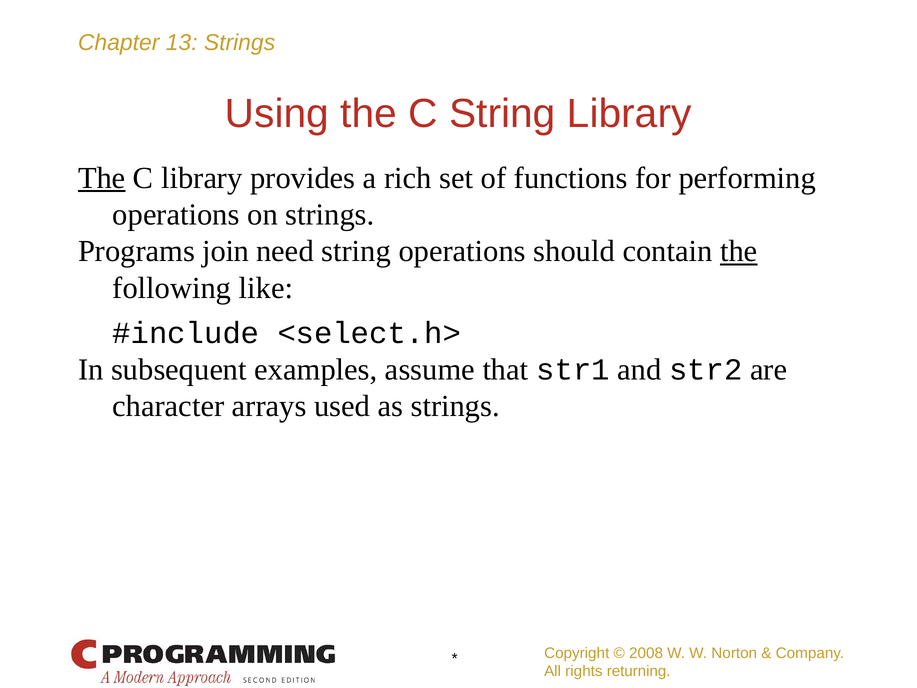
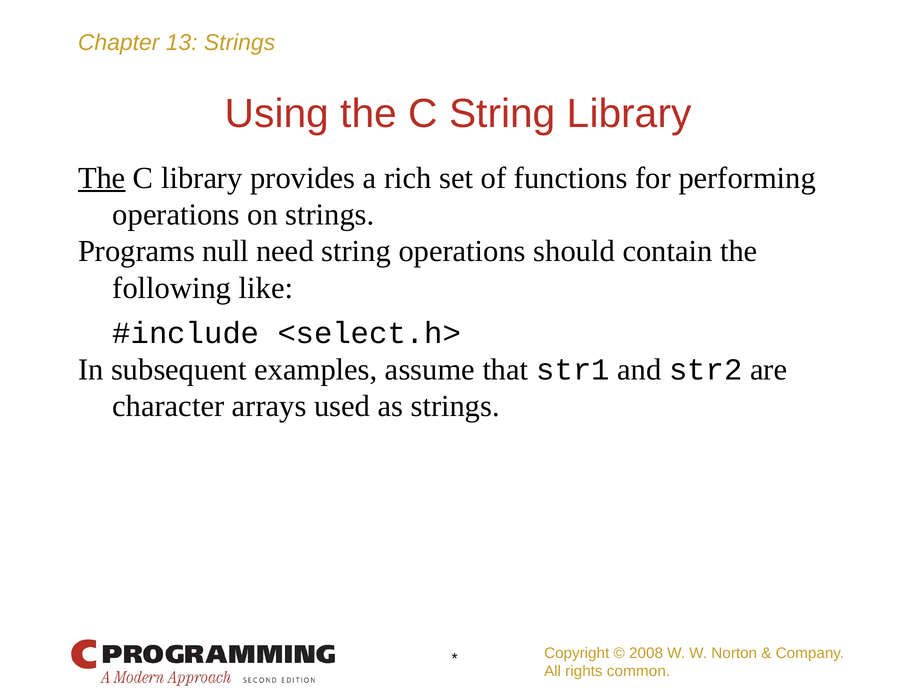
join: join -> null
the at (739, 251) underline: present -> none
returning: returning -> common
